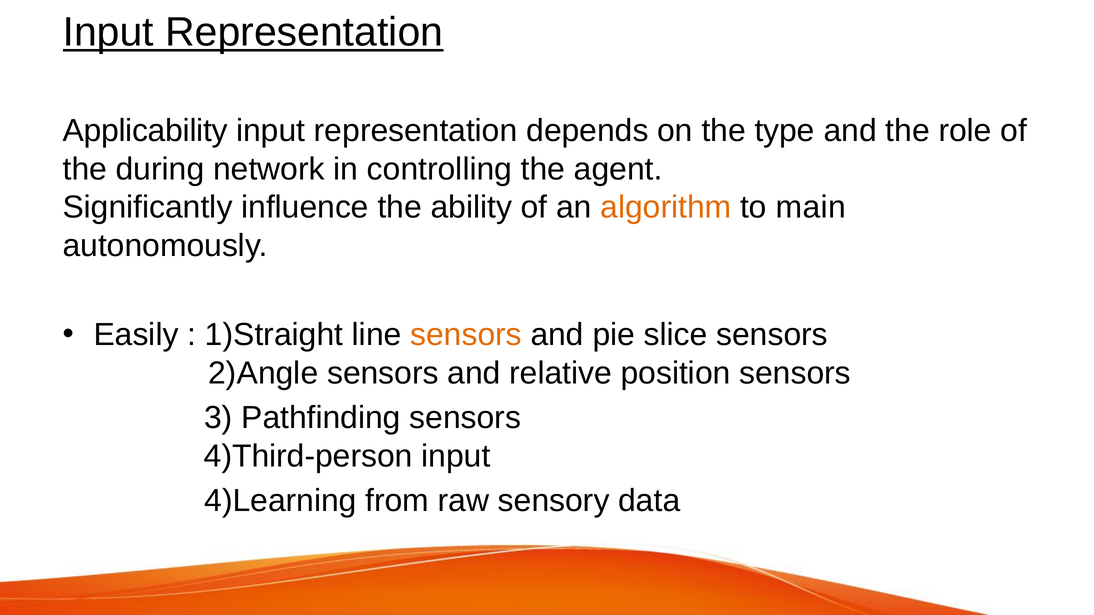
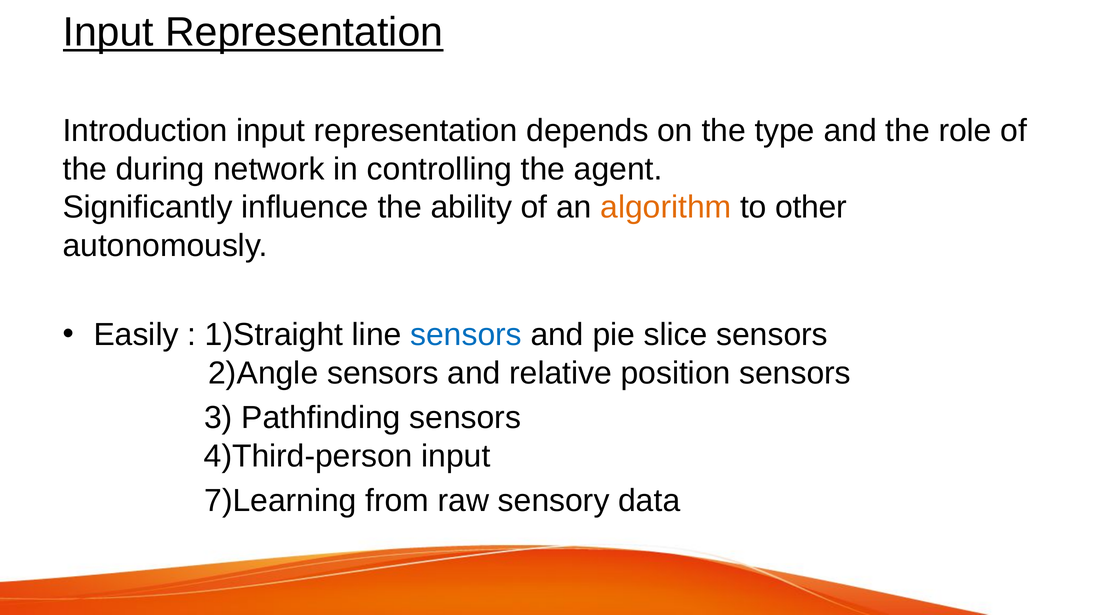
Applicability: Applicability -> Introduction
main: main -> other
sensors at (466, 335) colour: orange -> blue
4)Learning: 4)Learning -> 7)Learning
